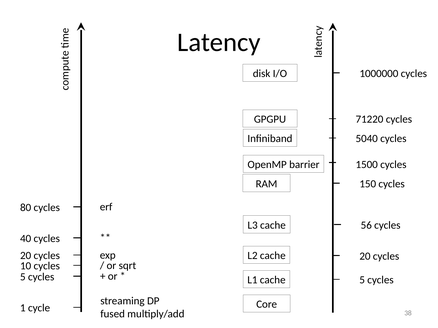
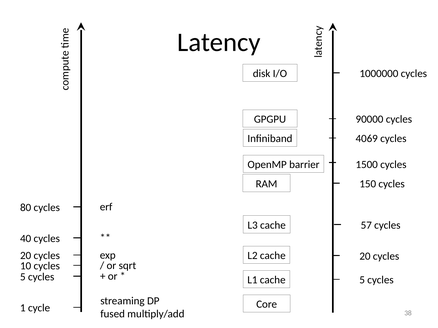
71220: 71220 -> 90000
5040: 5040 -> 4069
56: 56 -> 57
